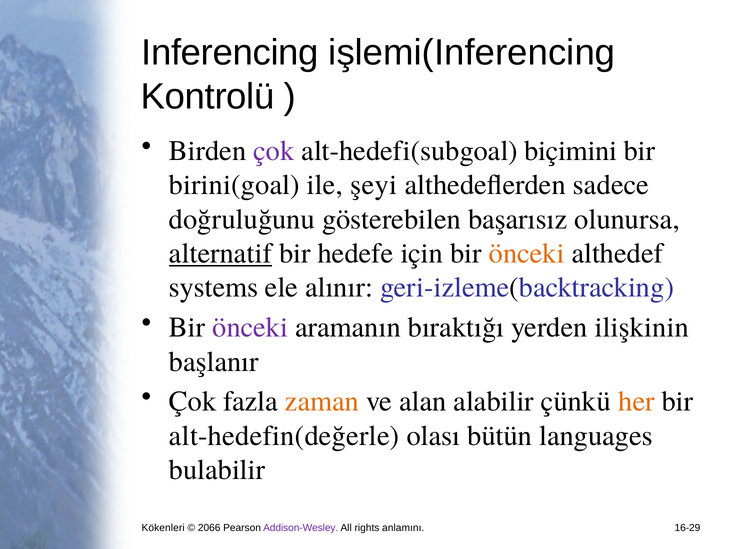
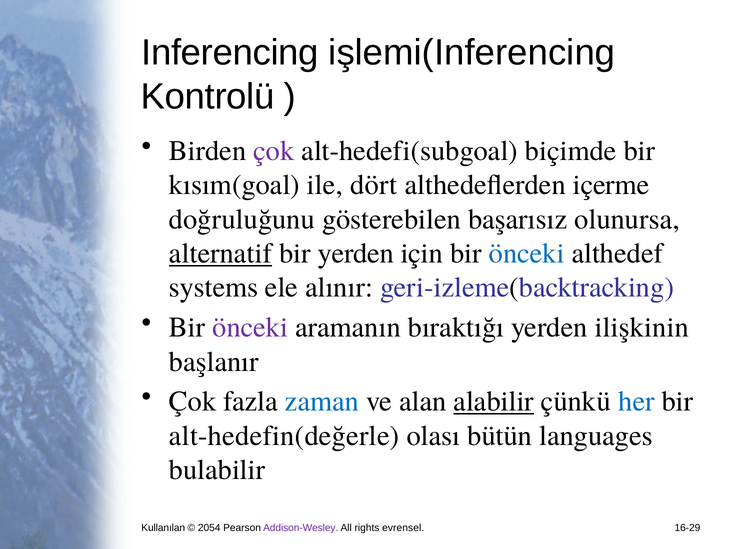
biçimini: biçimini -> biçimde
birini(goal: birini(goal -> kısım(goal
şeyi: şeyi -> dört
sadece: sadece -> içerme
bir hedefe: hedefe -> yerden
önceki at (527, 253) colour: orange -> blue
zaman colour: orange -> blue
alabilir underline: none -> present
her colour: orange -> blue
Kökenleri: Kökenleri -> Kullanılan
2066: 2066 -> 2054
anlamını: anlamını -> evrensel
